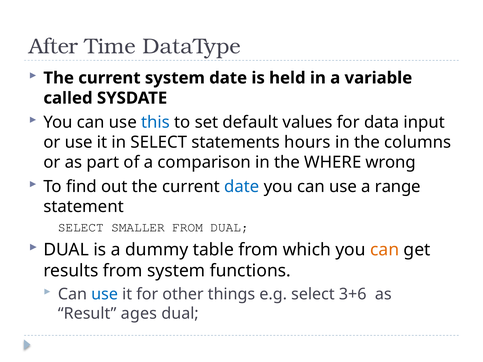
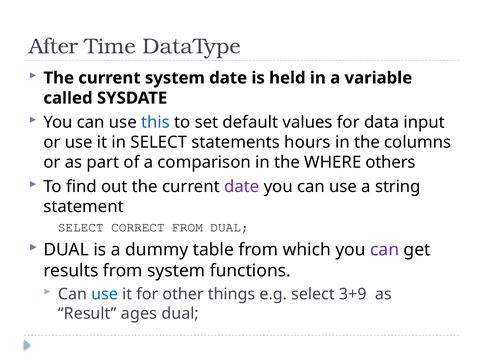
wrong: wrong -> others
date at (242, 187) colour: blue -> purple
range: range -> string
SMALLER: SMALLER -> CORRECT
can at (385, 250) colour: orange -> purple
3+6: 3+6 -> 3+9
